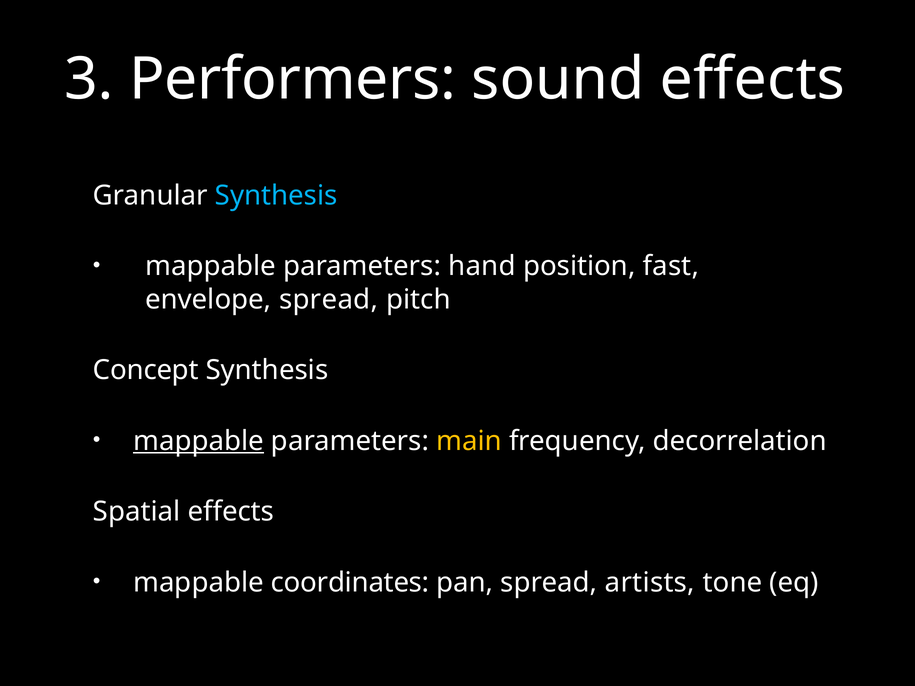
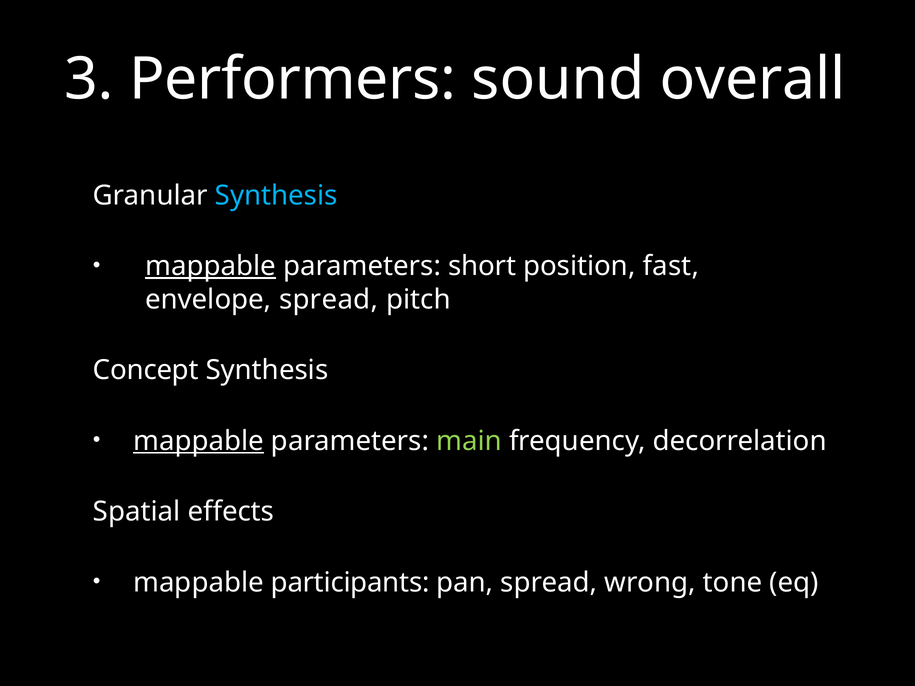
sound effects: effects -> overall
mappable at (211, 266) underline: none -> present
hand: hand -> short
main colour: yellow -> light green
coordinates: coordinates -> participants
artists: artists -> wrong
